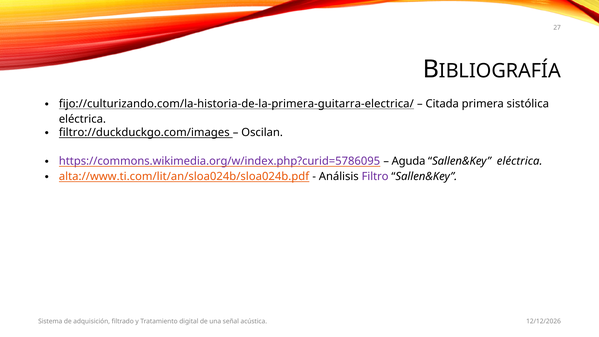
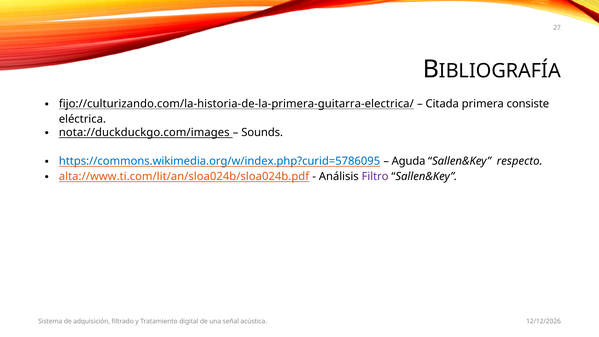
sistólica: sistólica -> consiste
filtro://duckduckgo.com/images: filtro://duckduckgo.com/images -> nota://duckduckgo.com/images
Oscilan: Oscilan -> Sounds
https://commons.wikimedia.org/w/index.php?curid=5786095 colour: purple -> blue
Sallen&Key eléctrica: eléctrica -> respecto
